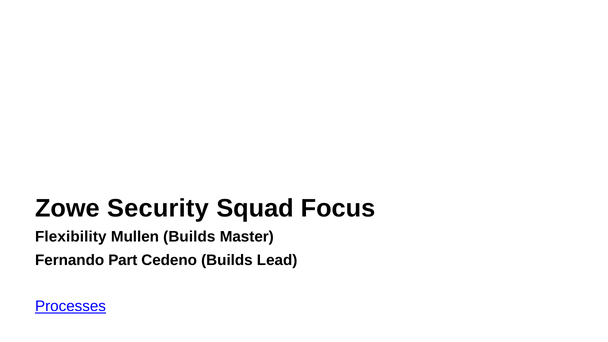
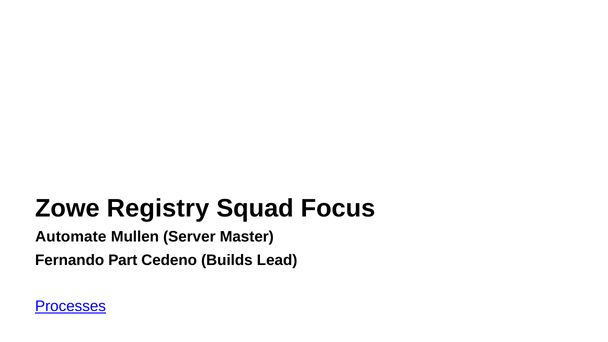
Security: Security -> Registry
Flexibility: Flexibility -> Automate
Mullen Builds: Builds -> Server
